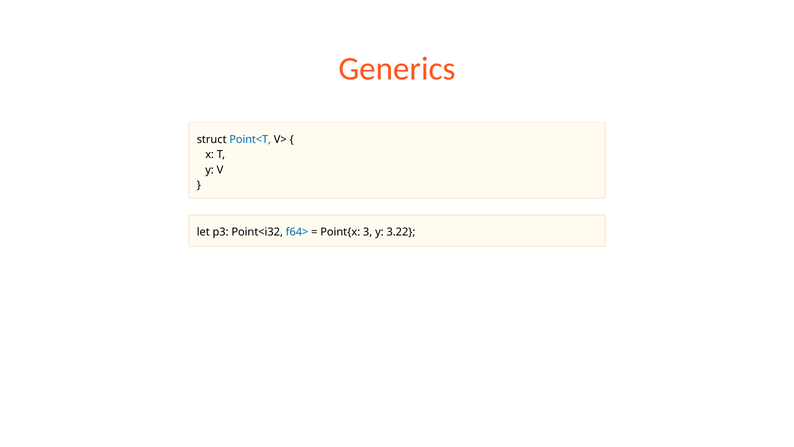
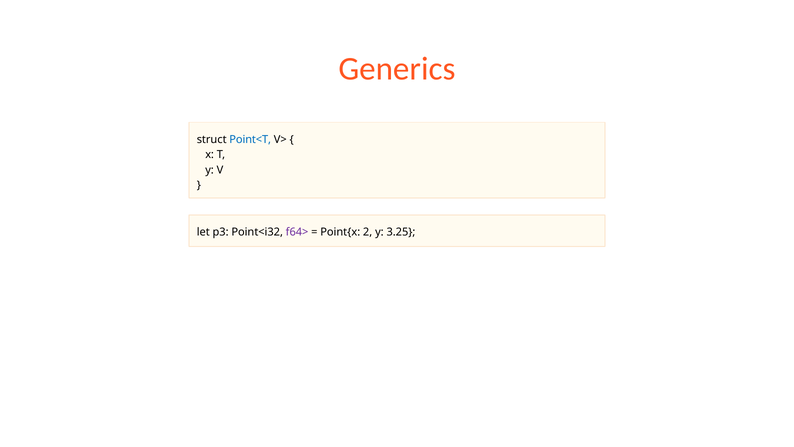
f64> colour: blue -> purple
3: 3 -> 2
3.22: 3.22 -> 3.25
